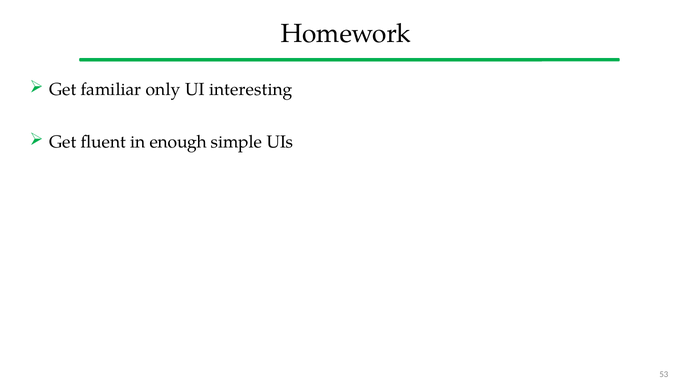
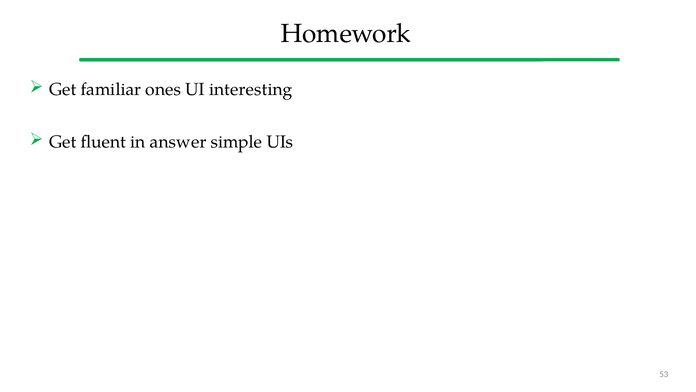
only: only -> ones
enough: enough -> answer
